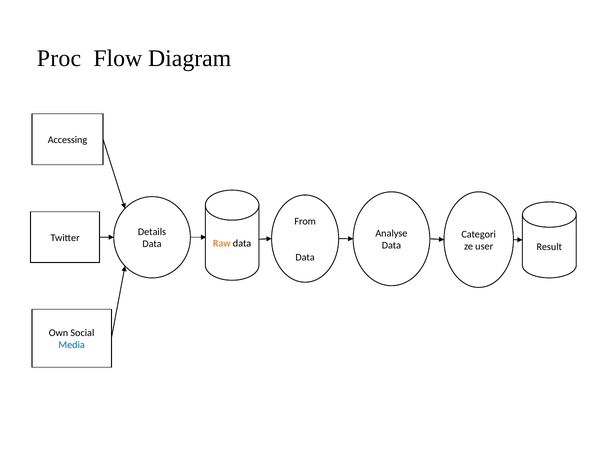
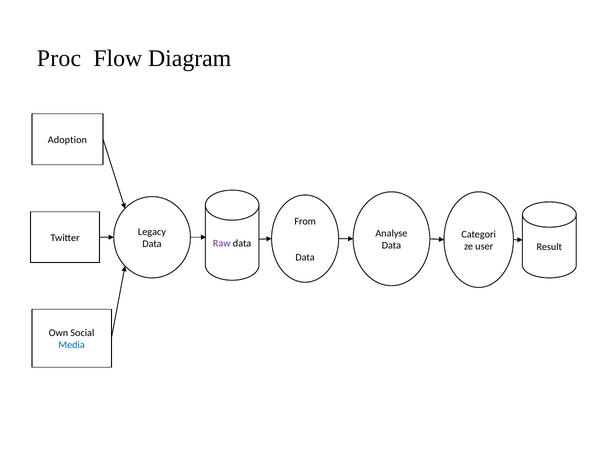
Accessing: Accessing -> Adoption
Details: Details -> Legacy
Raw colour: orange -> purple
